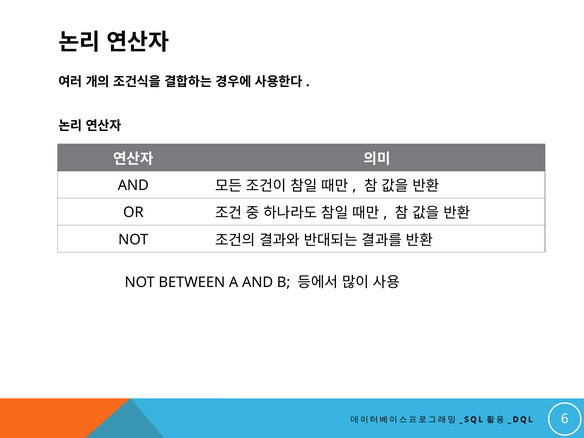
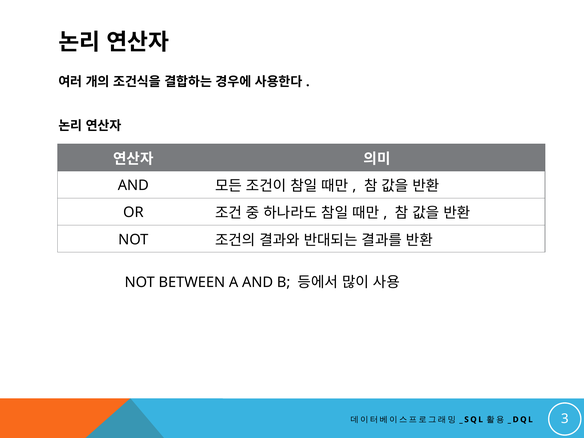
6: 6 -> 3
